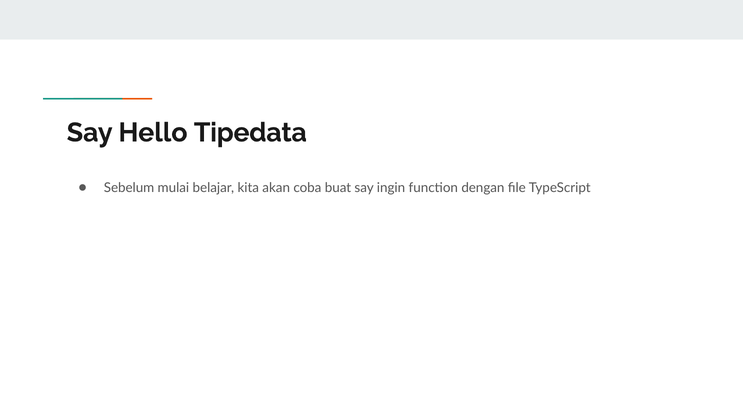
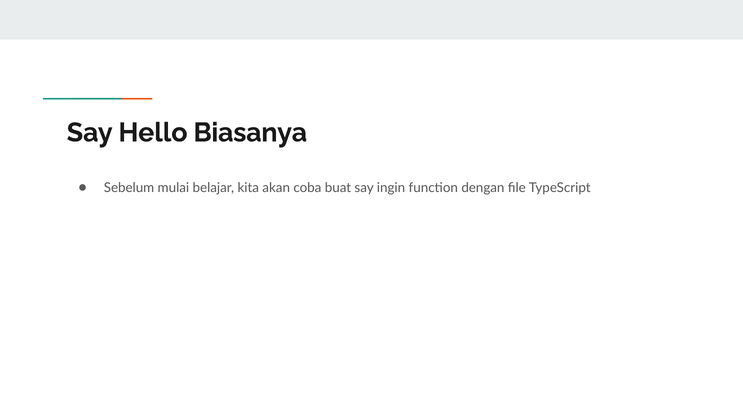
Tipedata: Tipedata -> Biasanya
